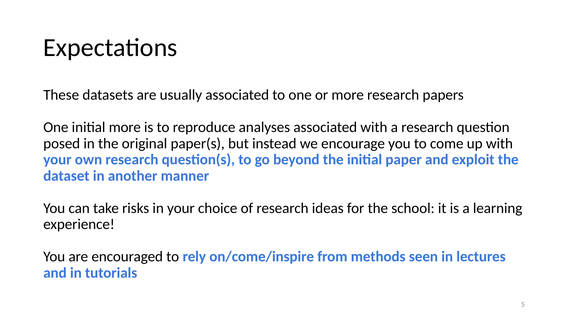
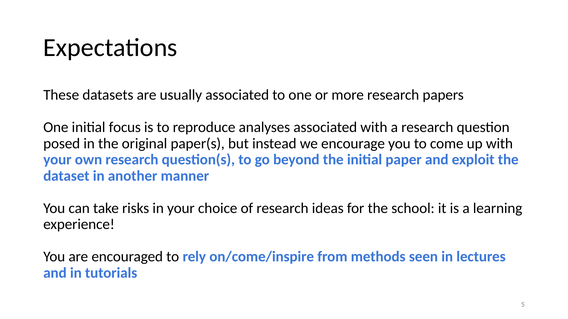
initial more: more -> focus
